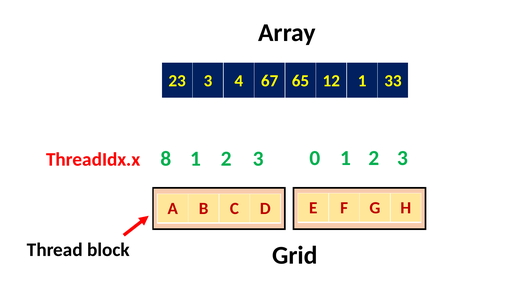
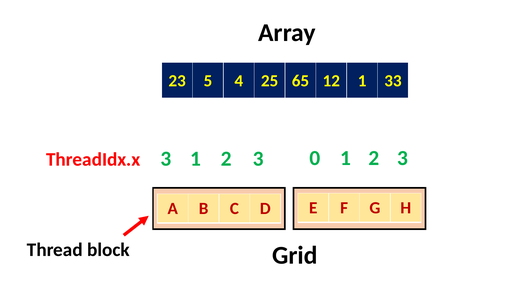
23 3: 3 -> 5
67: 67 -> 25
ThreadIdx.x 8: 8 -> 3
